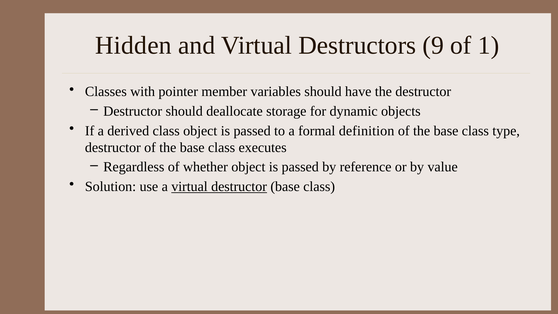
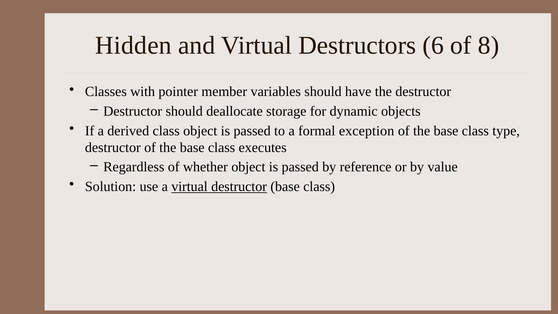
9: 9 -> 6
1: 1 -> 8
definition: definition -> exception
